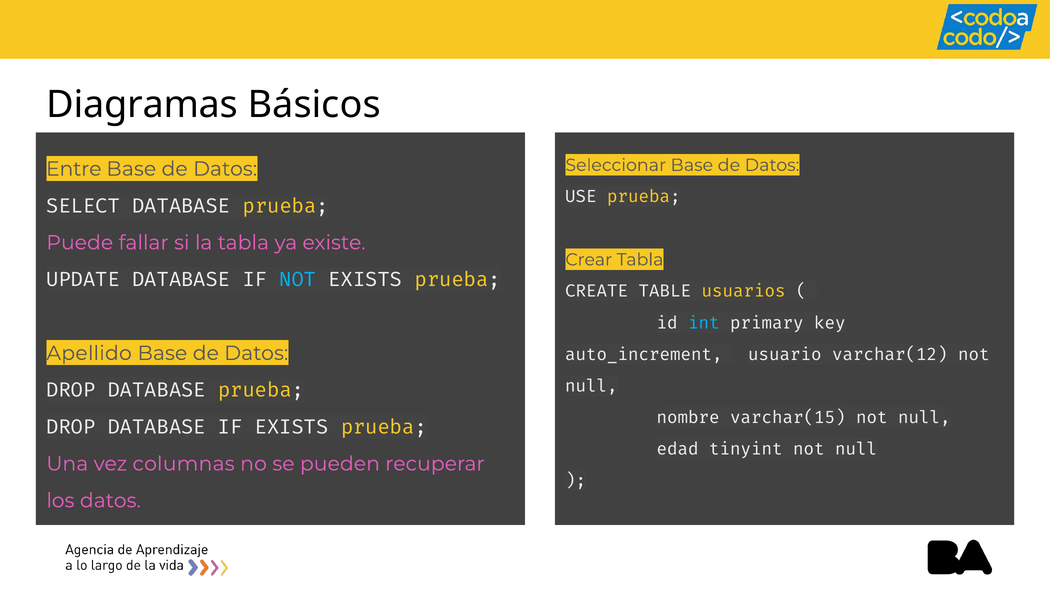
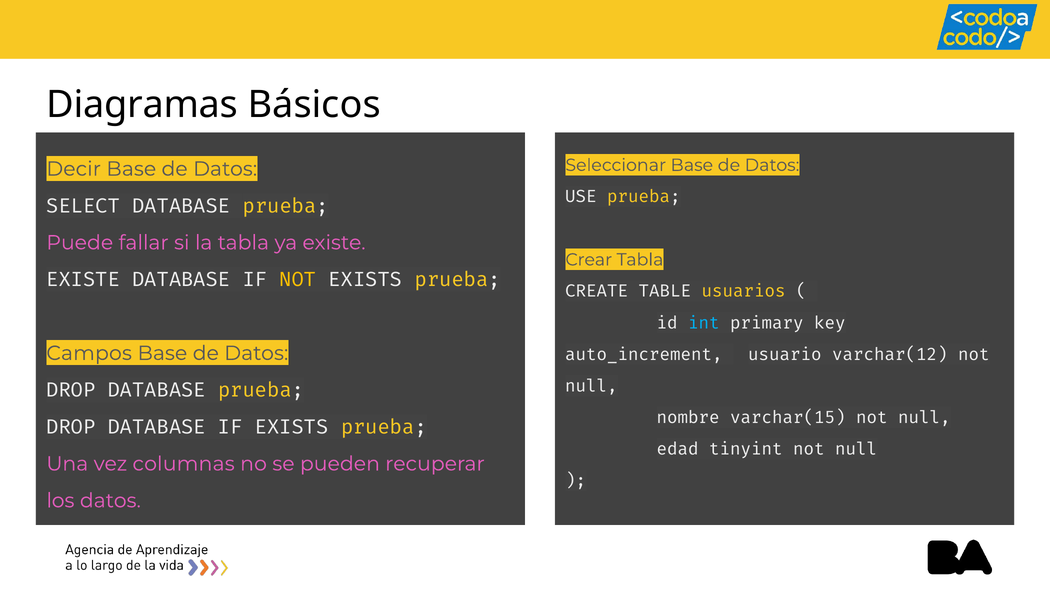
Entre: Entre -> Decir
UPDATE at (83, 279): UPDATE -> EXISTE
NOT at (298, 279) colour: light blue -> yellow
Apellido: Apellido -> Campos
